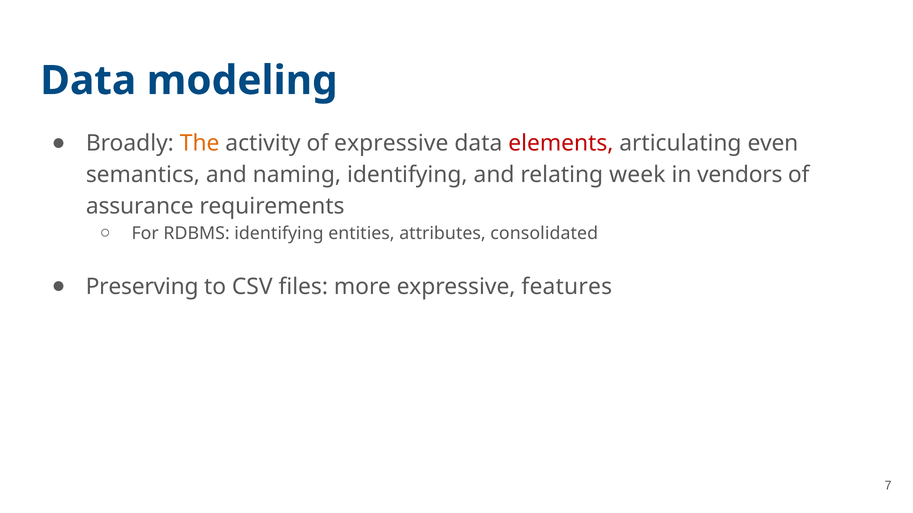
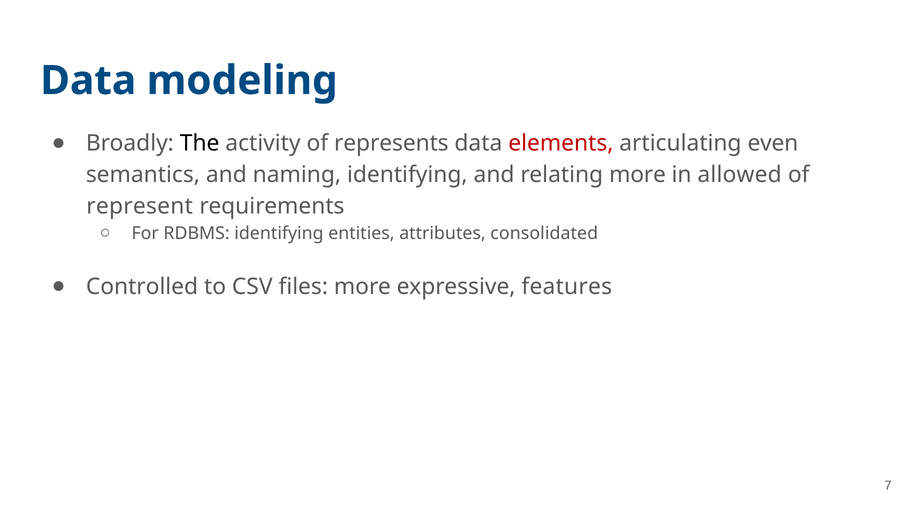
The colour: orange -> black
of expressive: expressive -> represents
relating week: week -> more
vendors: vendors -> allowed
assurance: assurance -> represent
Preserving: Preserving -> Controlled
